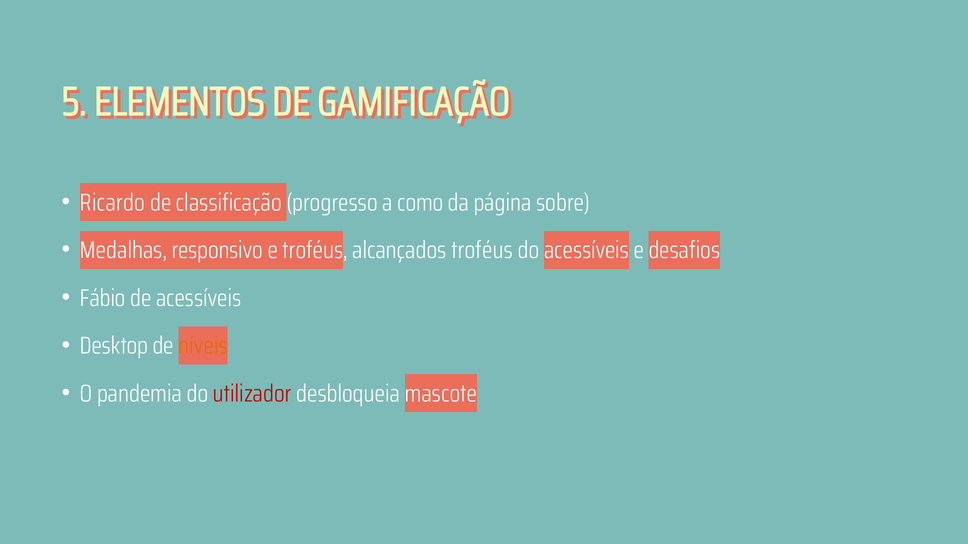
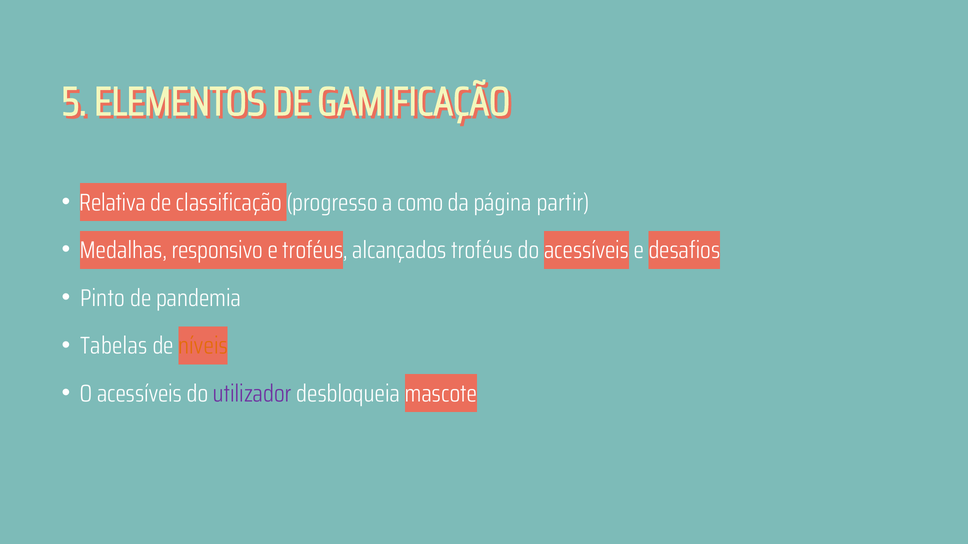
Ricardo: Ricardo -> Relativa
sobre: sobre -> partir
Fábio: Fábio -> Pinto
de acessíveis: acessíveis -> pandemia
Desktop: Desktop -> Tabelas
O pandemia: pandemia -> acessíveis
utilizador colour: red -> purple
